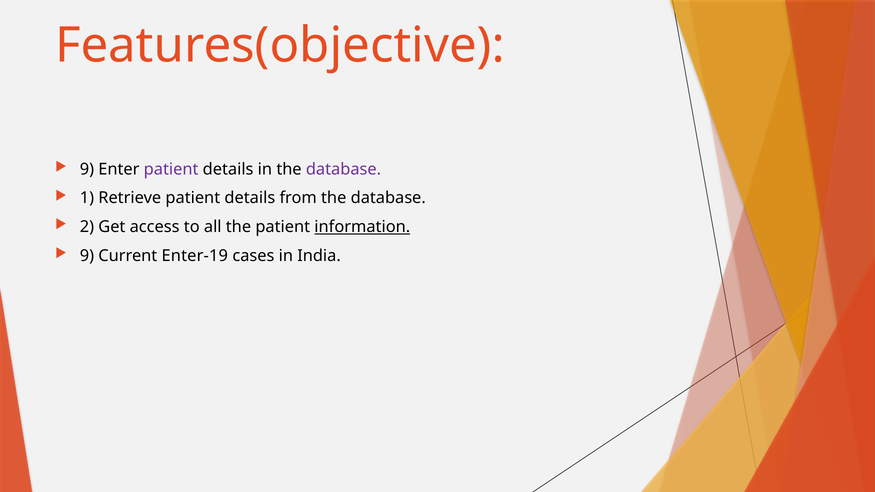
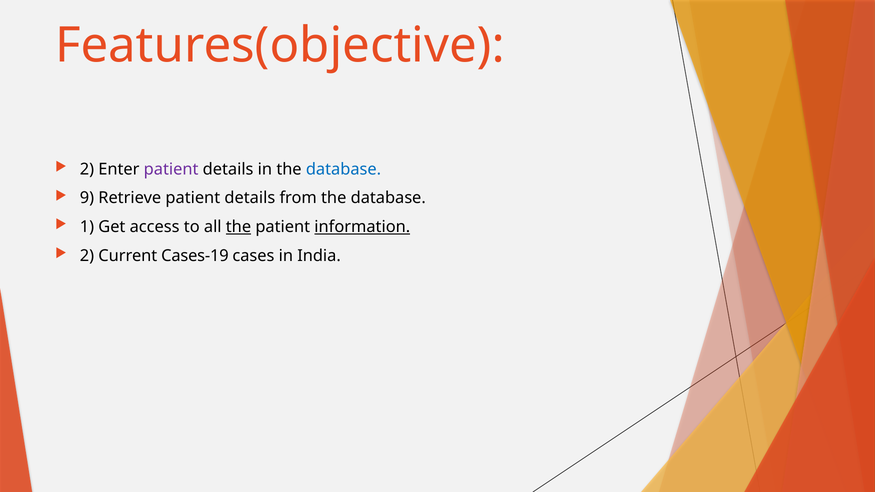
9 at (87, 169): 9 -> 2
database at (344, 169) colour: purple -> blue
1: 1 -> 9
2: 2 -> 1
the at (238, 227) underline: none -> present
9 at (87, 256): 9 -> 2
Enter-19: Enter-19 -> Cases-19
